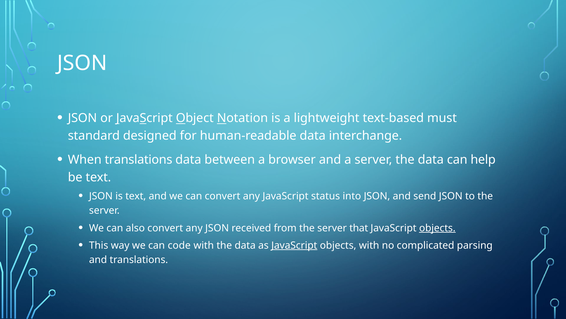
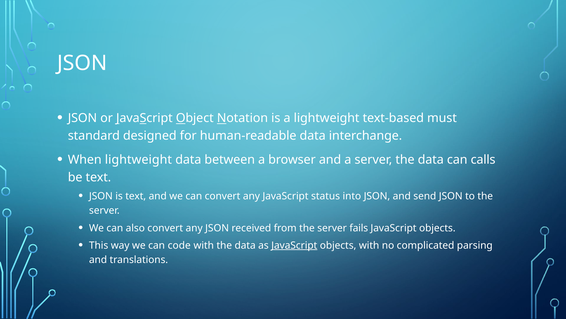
When translations: translations -> lightweight
help: help -> calls
that: that -> fails
objects at (437, 228) underline: present -> none
